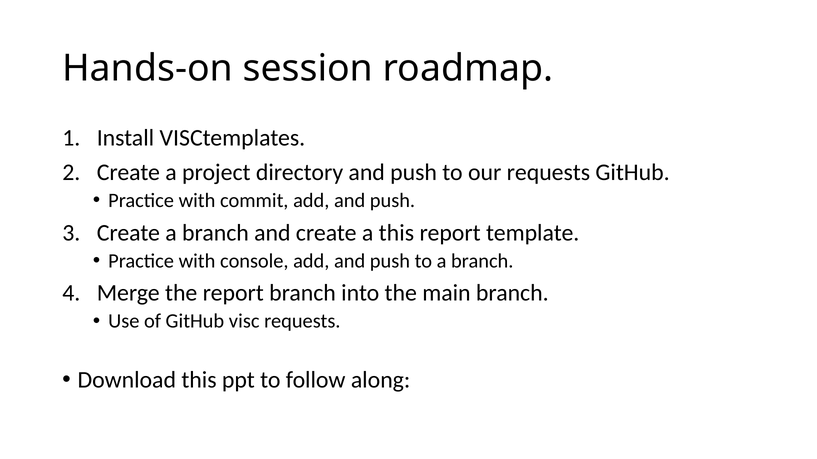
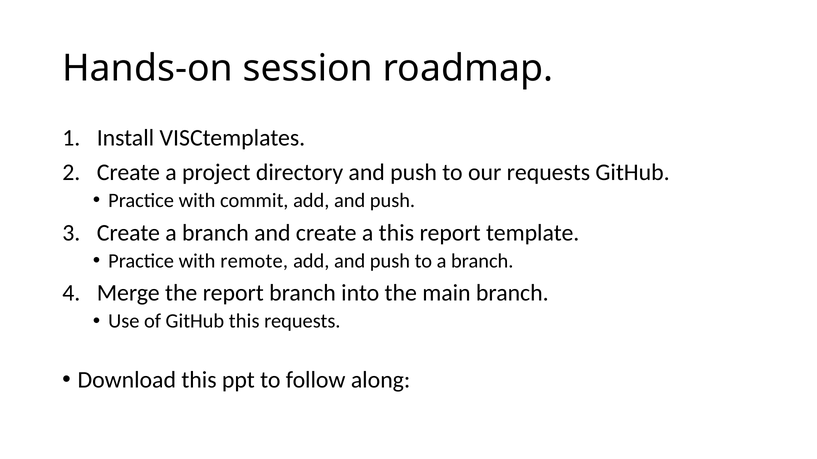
console: console -> remote
GitHub visc: visc -> this
